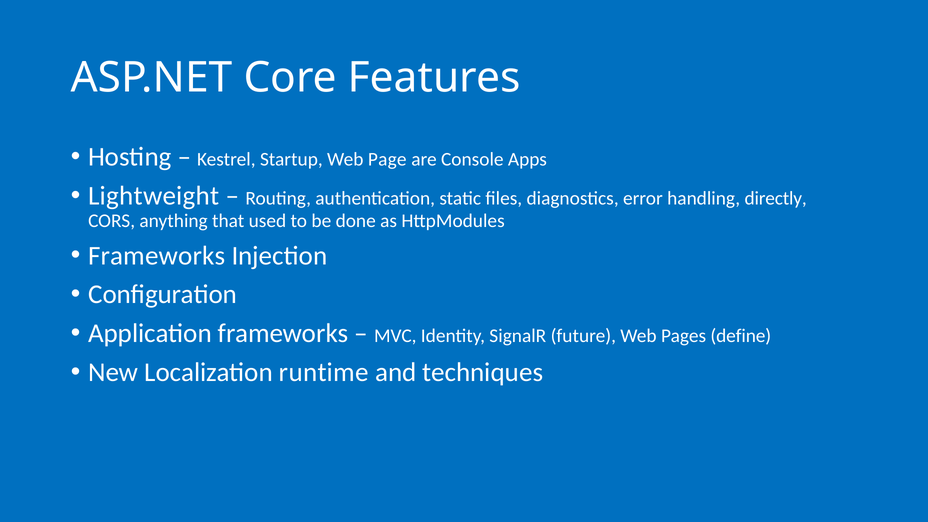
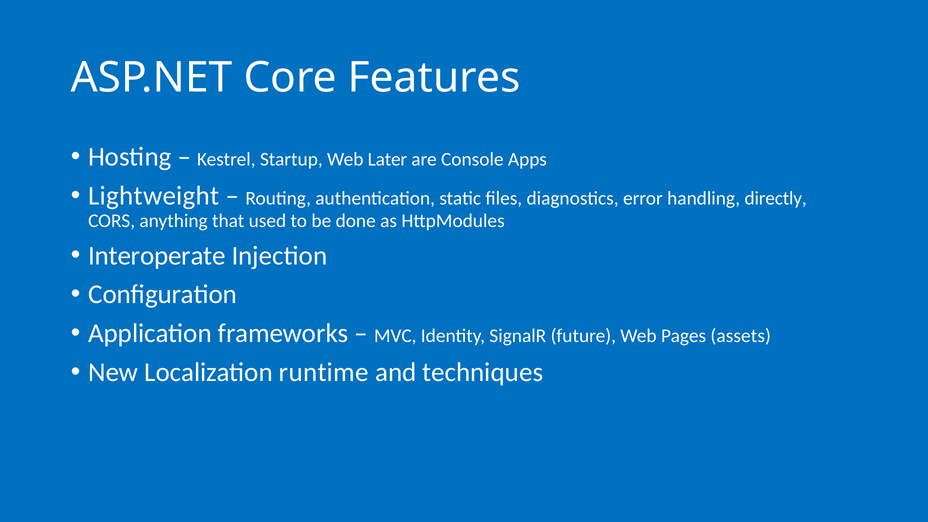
Page: Page -> Later
Frameworks at (157, 256): Frameworks -> Interoperate
define: define -> assets
